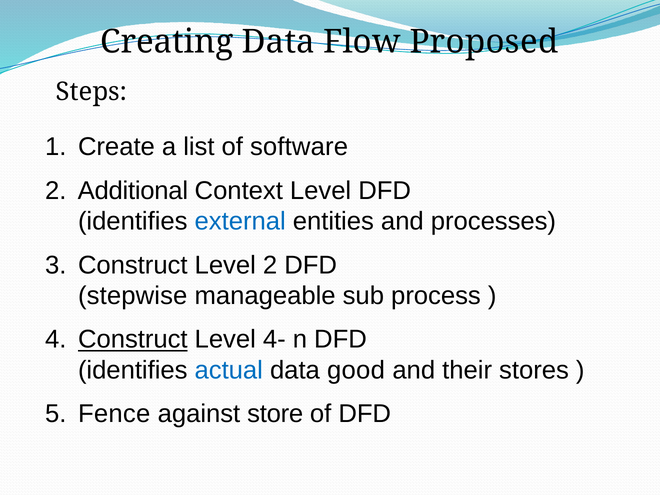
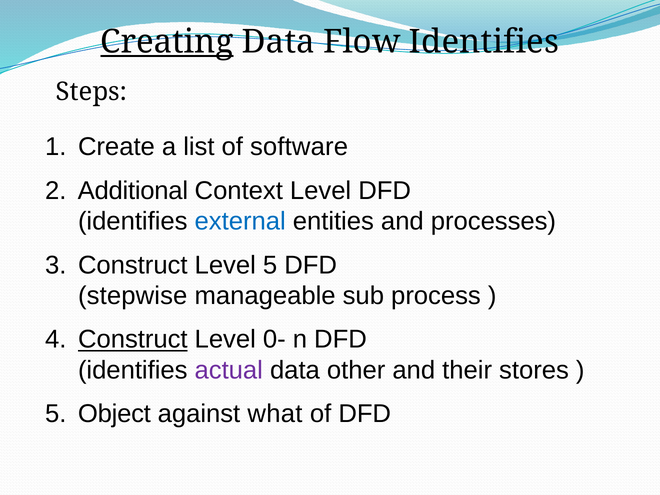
Creating underline: none -> present
Flow Proposed: Proposed -> Identifies
Level 2: 2 -> 5
4-: 4- -> 0-
actual colour: blue -> purple
good: good -> other
Fence: Fence -> Object
store: store -> what
